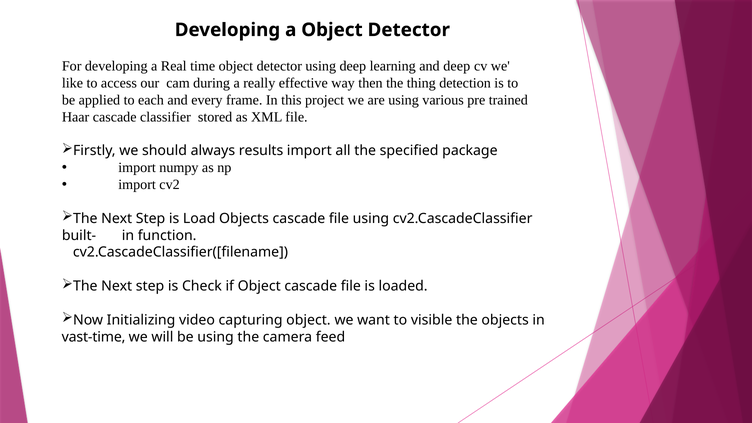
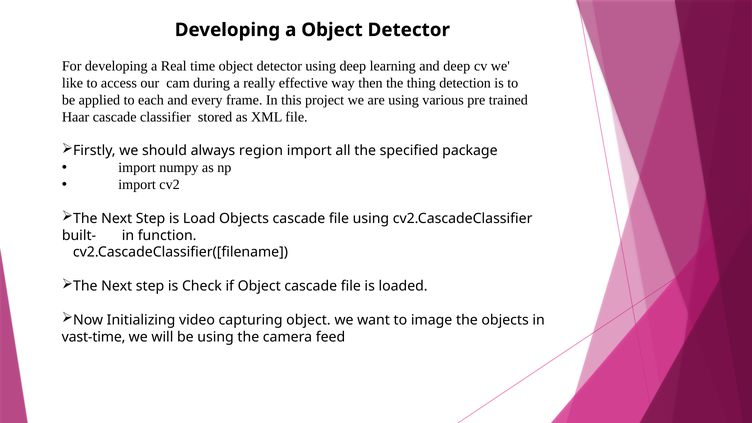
results: results -> region
visible: visible -> image
